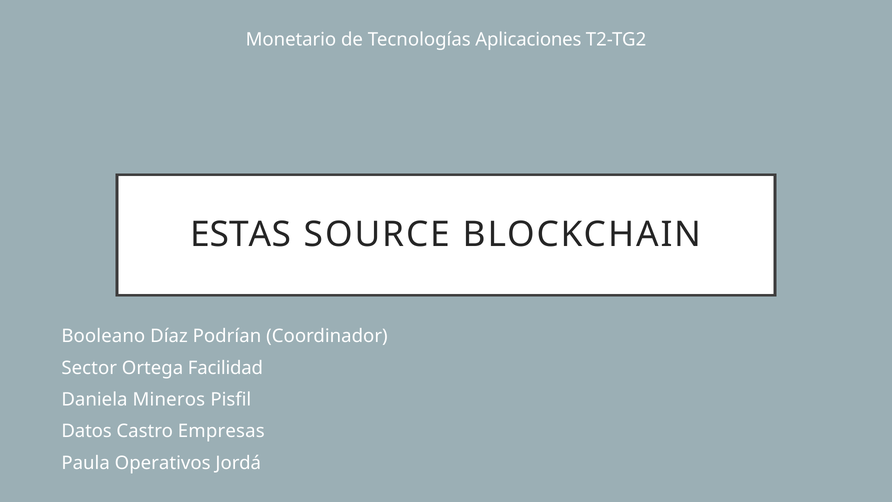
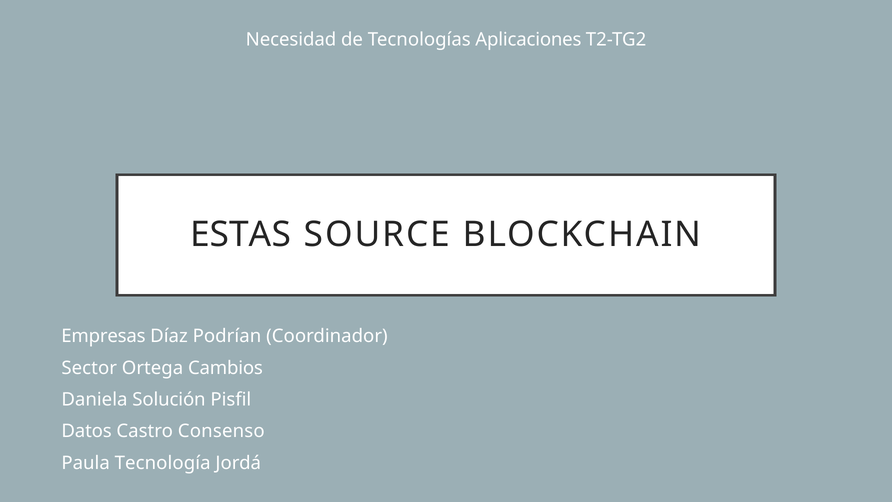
Monetario: Monetario -> Necesidad
Booleano: Booleano -> Empresas
Facilidad: Facilidad -> Cambios
Mineros: Mineros -> Solución
Empresas: Empresas -> Consenso
Operativos: Operativos -> Tecnología
